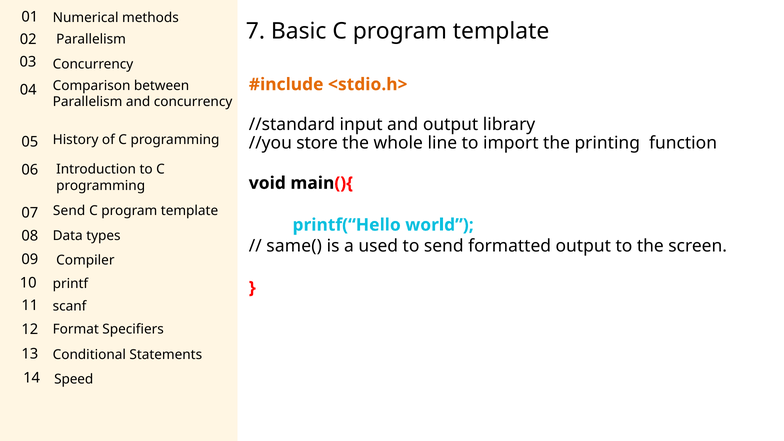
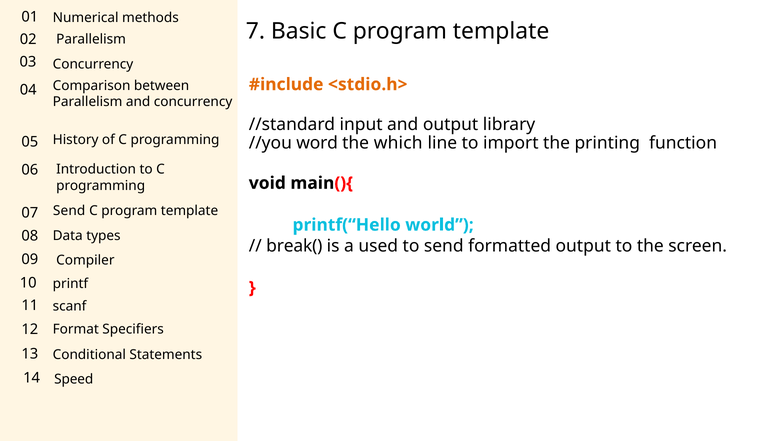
store: store -> word
whole: whole -> which
same(: same( -> break(
